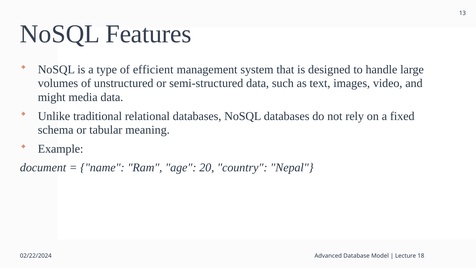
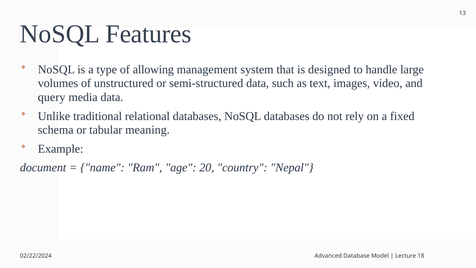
efficient: efficient -> allowing
might: might -> query
